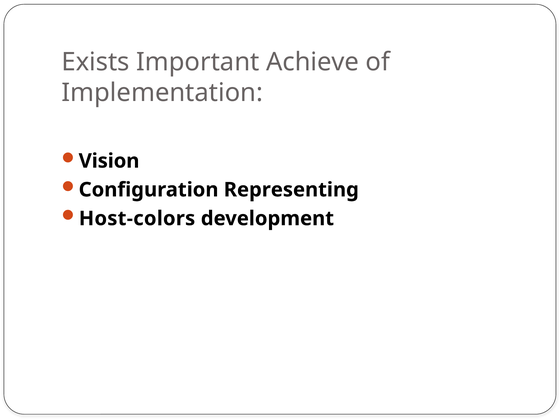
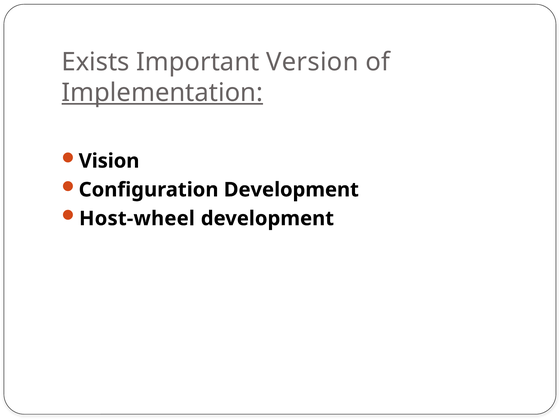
Achieve: Achieve -> Version
Implementation underline: none -> present
Configuration Representing: Representing -> Development
Host-colors: Host-colors -> Host-wheel
